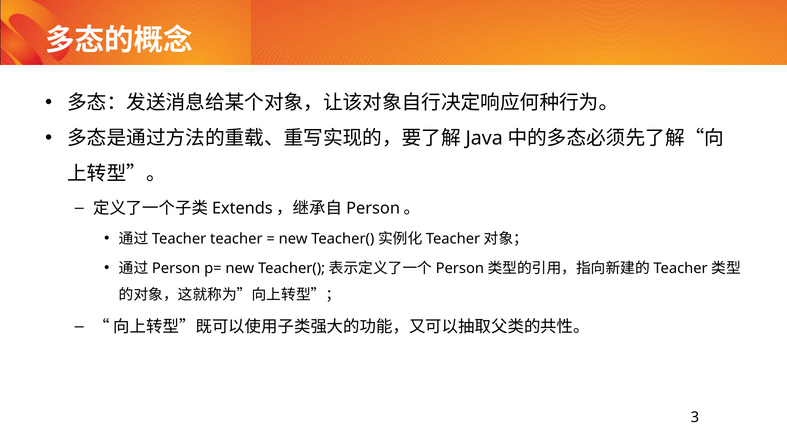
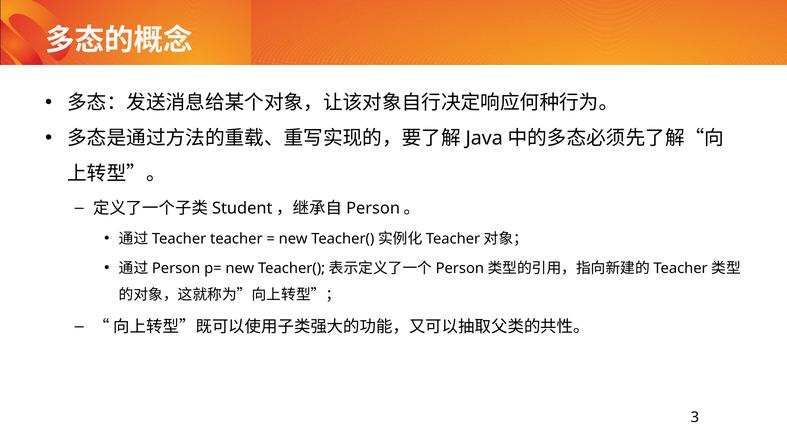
Extends: Extends -> Student
